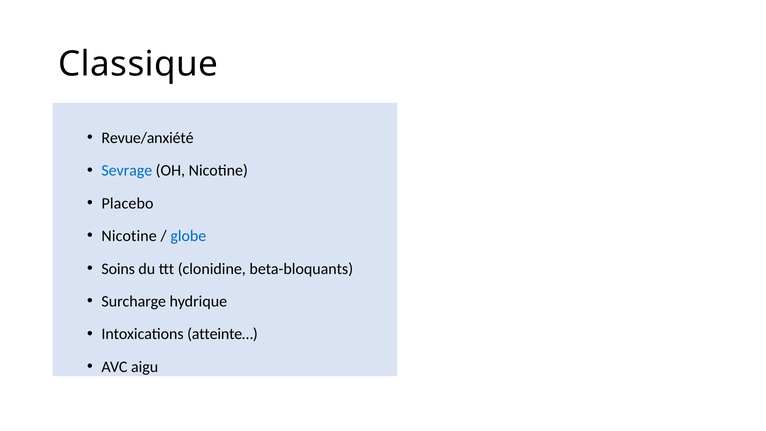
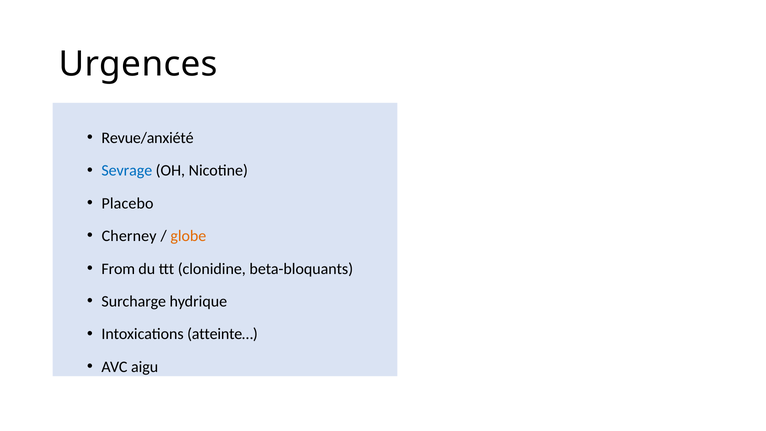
Classique: Classique -> Urgences
Nicotine at (129, 236): Nicotine -> Cherney
globe colour: blue -> orange
Soins: Soins -> From
